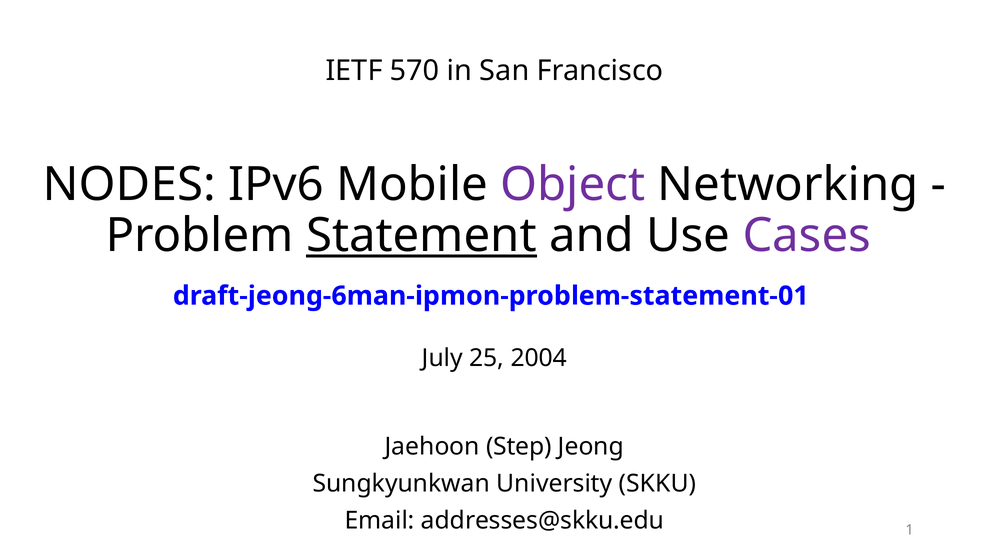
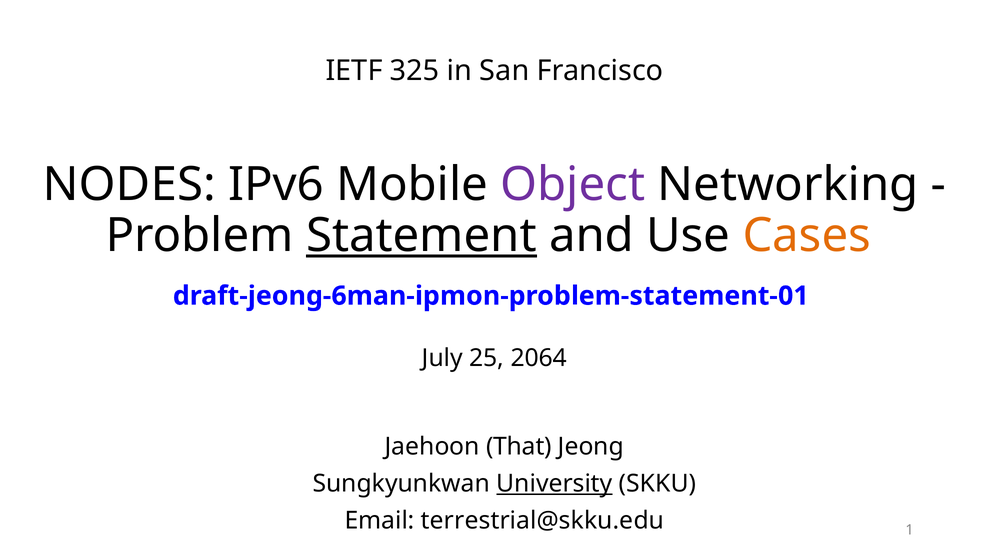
570: 570 -> 325
Cases colour: purple -> orange
2004: 2004 -> 2064
Step: Step -> That
University underline: none -> present
addresses@skku.edu: addresses@skku.edu -> terrestrial@skku.edu
